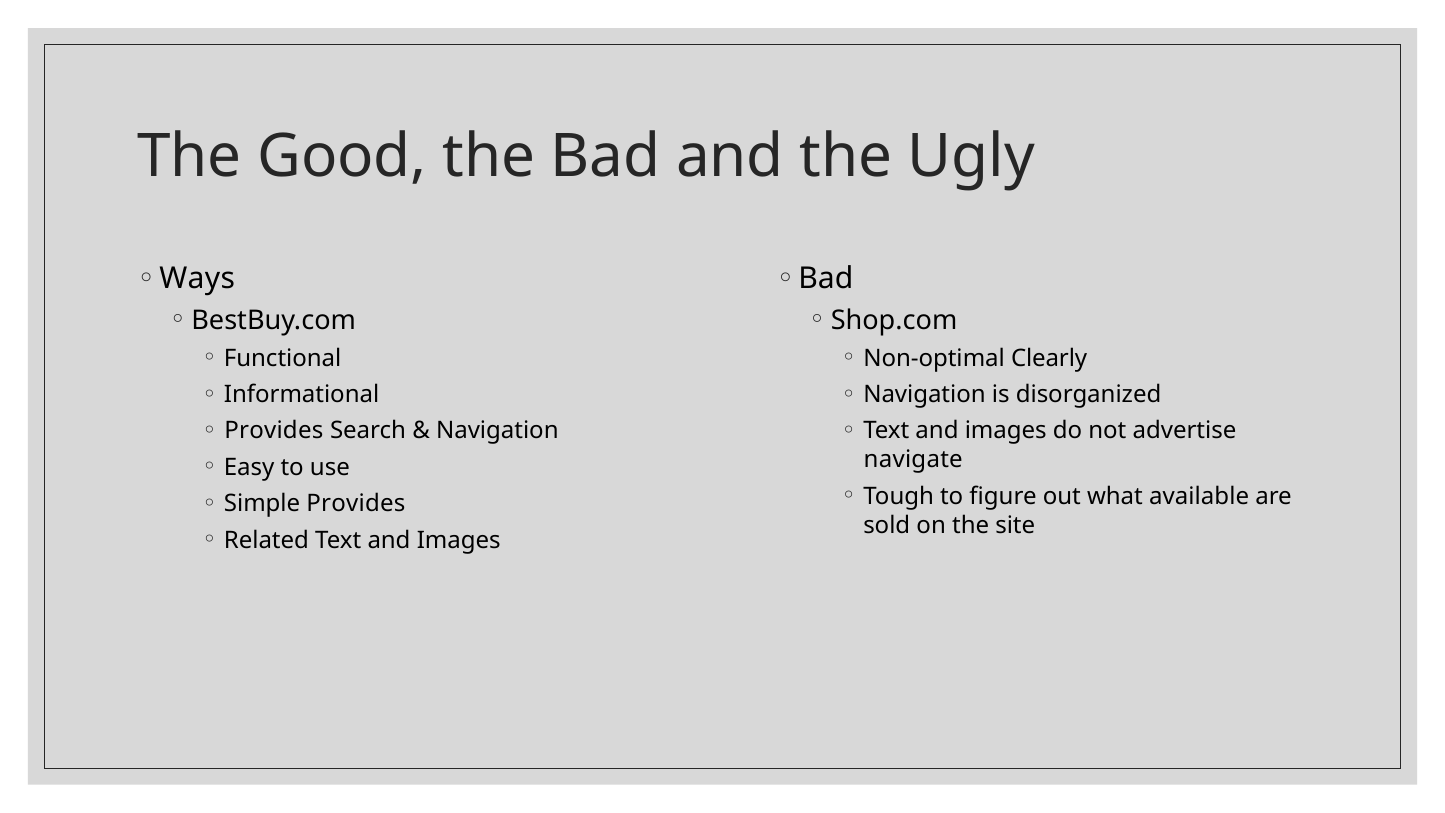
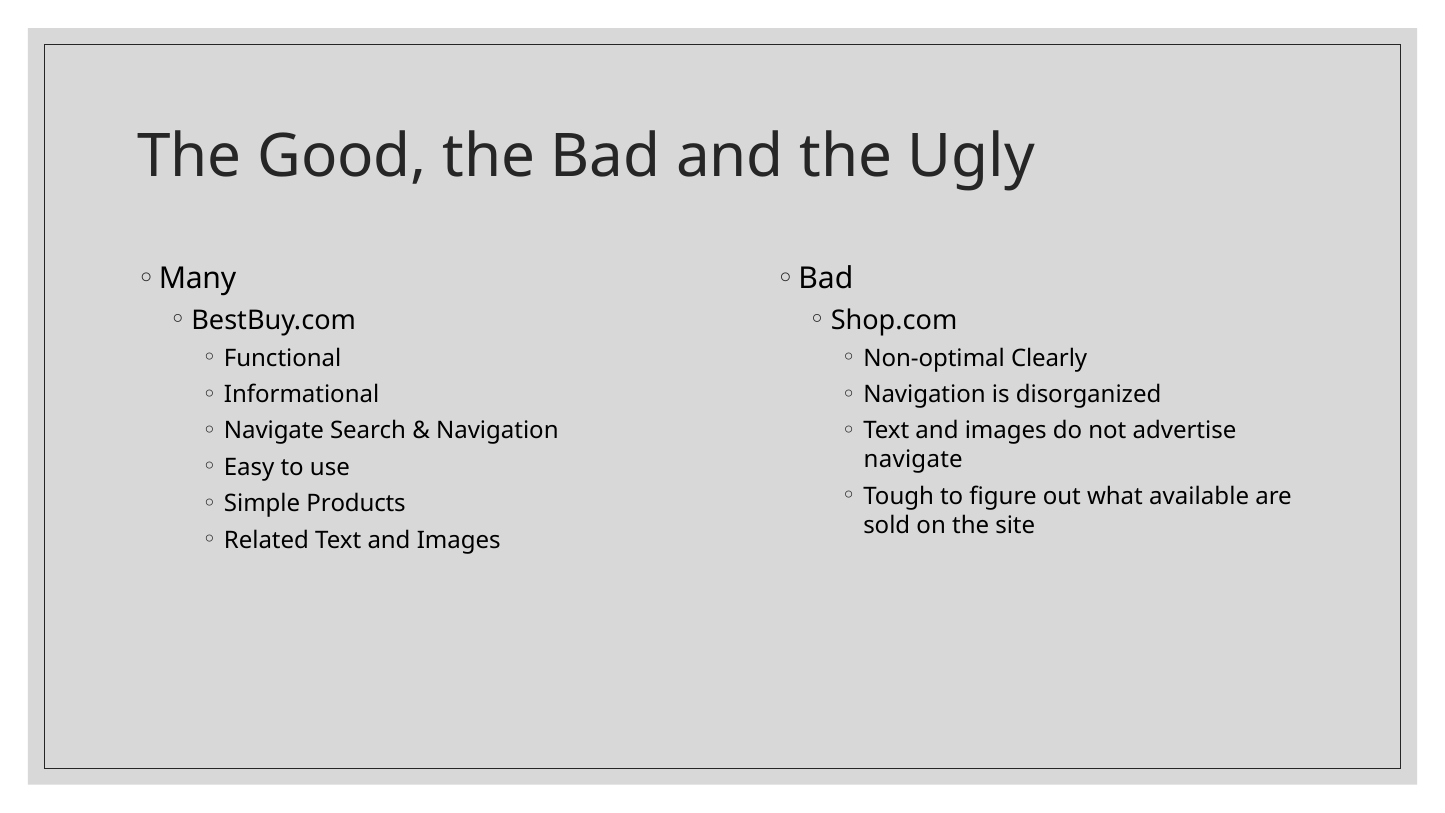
Ways: Ways -> Many
Provides at (274, 431): Provides -> Navigate
Simple Provides: Provides -> Products
